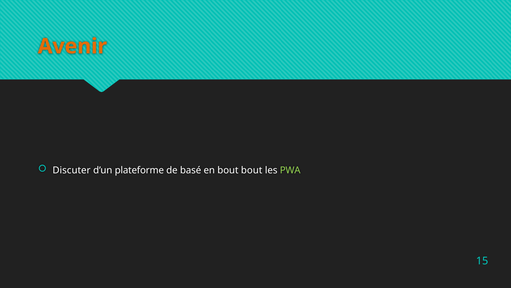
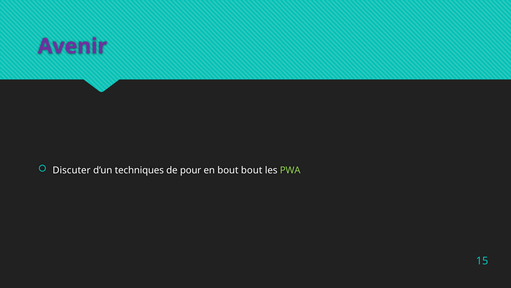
Avenir colour: orange -> purple
plateforme: plateforme -> techniques
basé: basé -> pour
